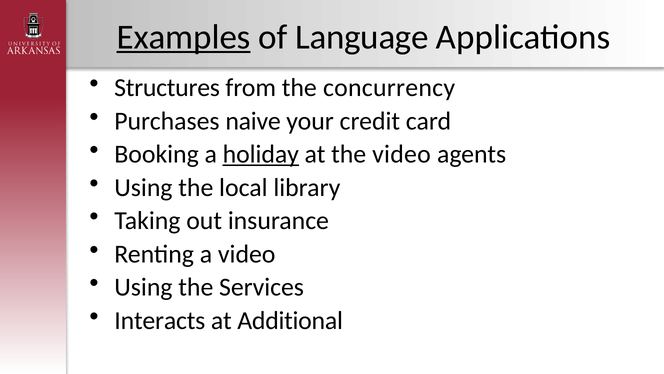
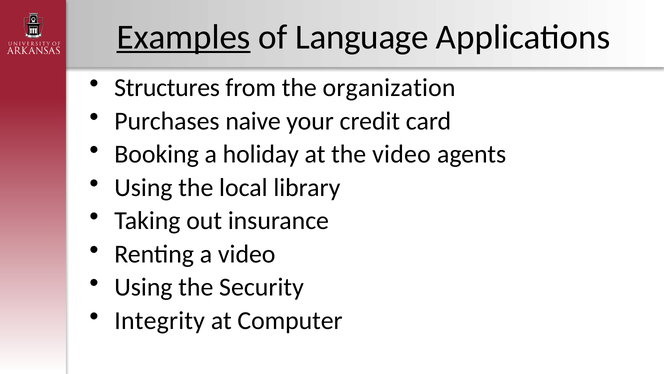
concurrency: concurrency -> organization
holiday underline: present -> none
Services: Services -> Security
Interacts: Interacts -> Integrity
Additional: Additional -> Computer
